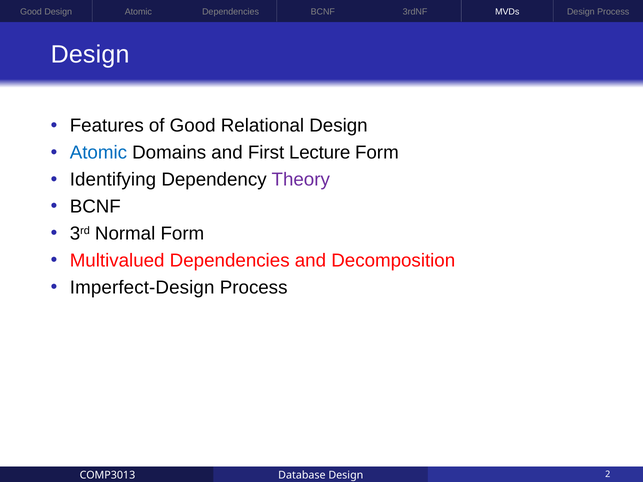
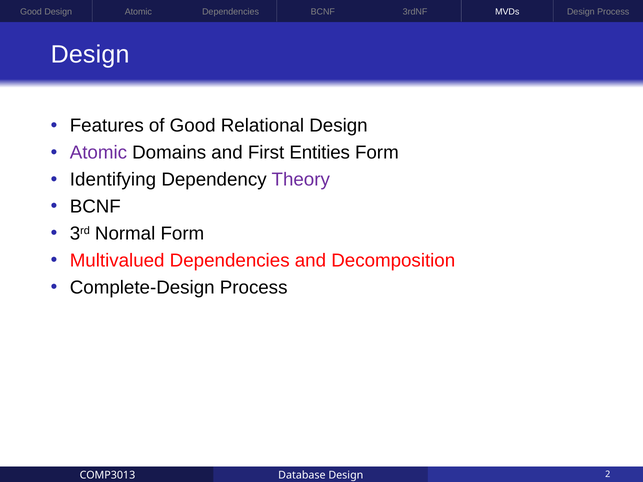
Atomic at (98, 153) colour: blue -> purple
Lecture: Lecture -> Entities
Imperfect-Design: Imperfect-Design -> Complete-Design
